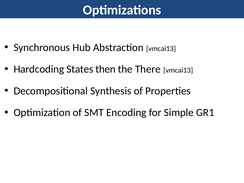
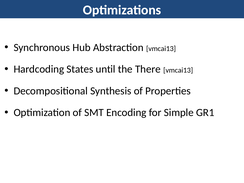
then: then -> until
